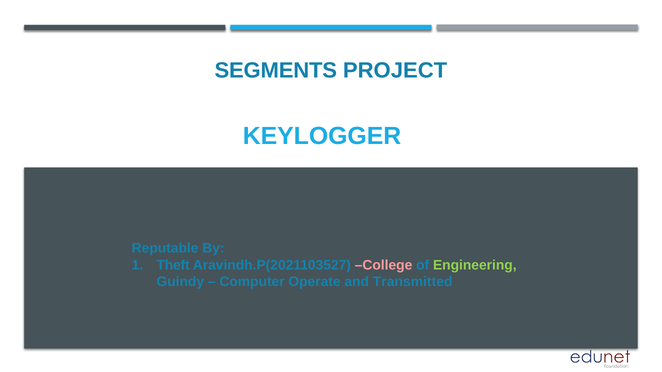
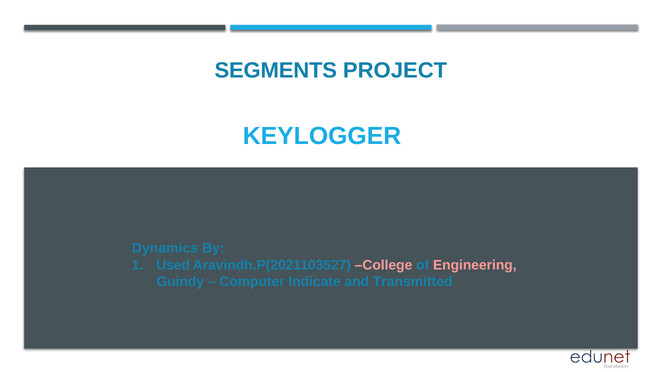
Reputable: Reputable -> Dynamics
Theft: Theft -> Used
Engineering colour: light green -> pink
Operate: Operate -> Indicate
